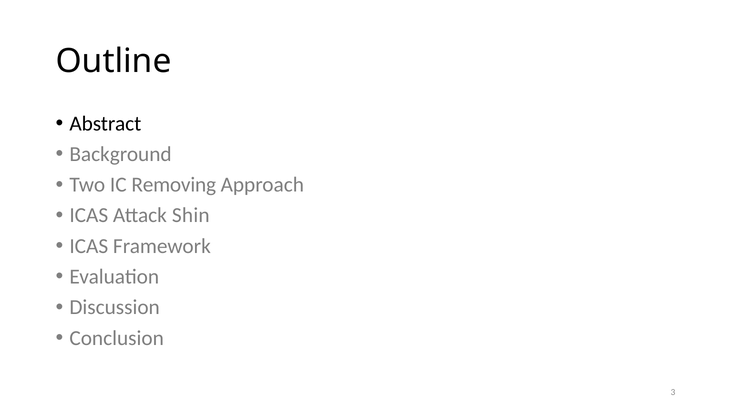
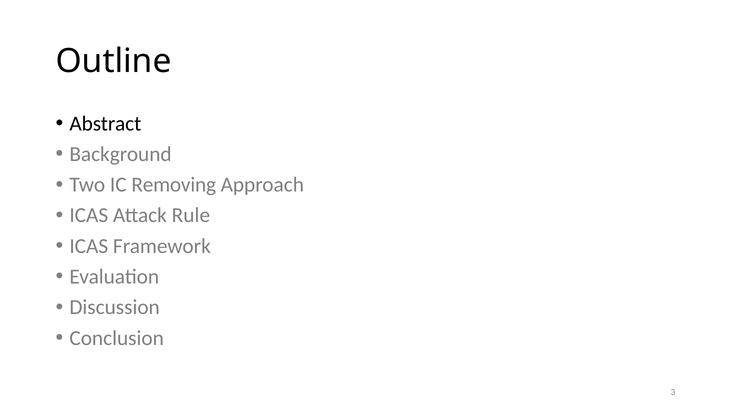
Shin: Shin -> Rule
